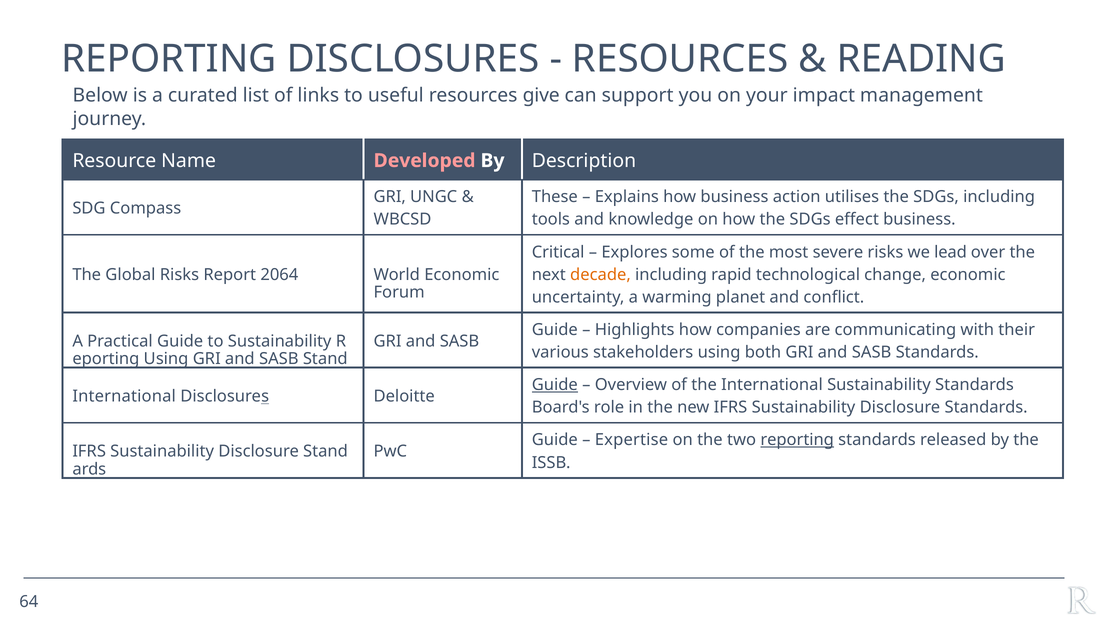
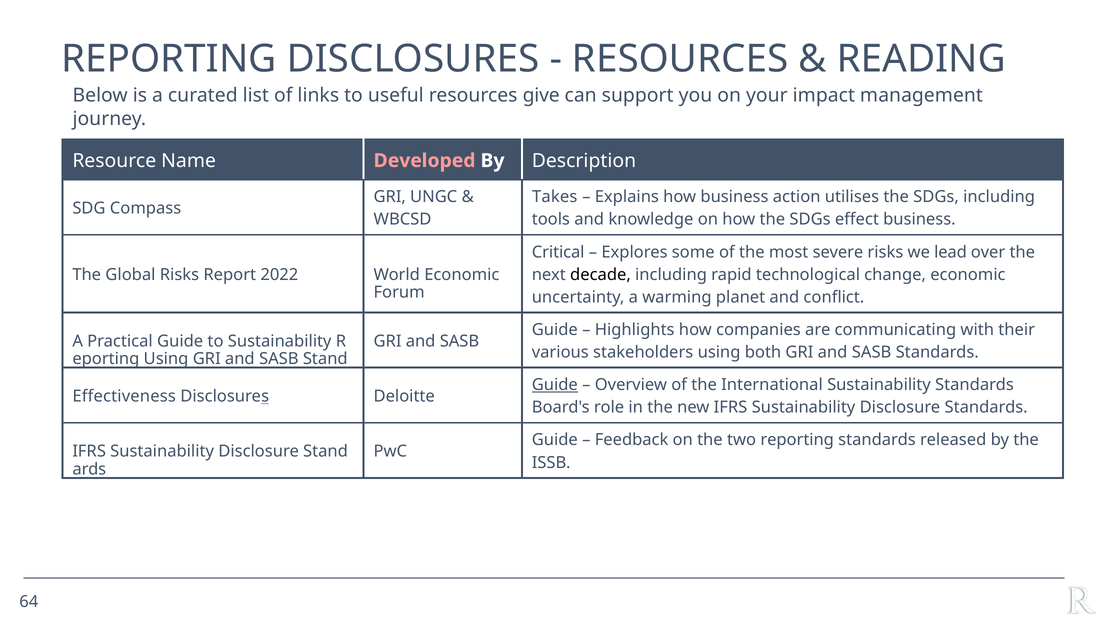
These: These -> Takes
2064: 2064 -> 2022
decade colour: orange -> black
International at (124, 396): International -> Effectiveness
Expertise: Expertise -> Feedback
reporting at (797, 440) underline: present -> none
